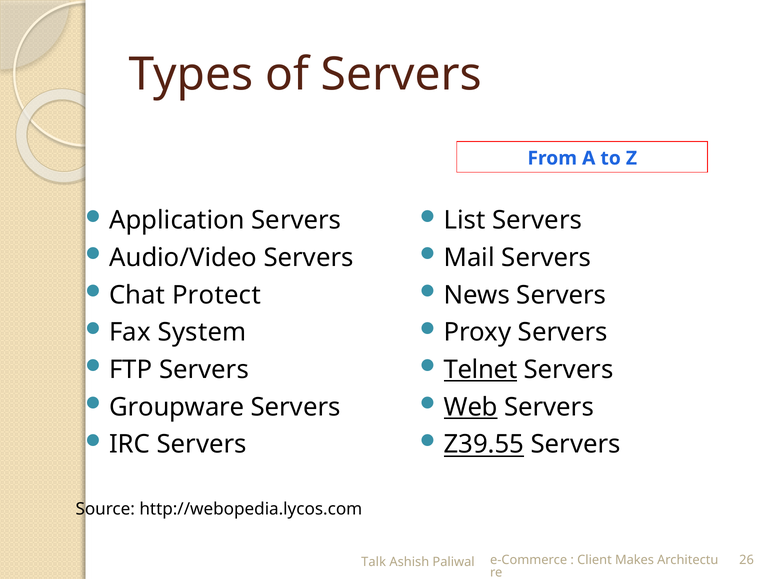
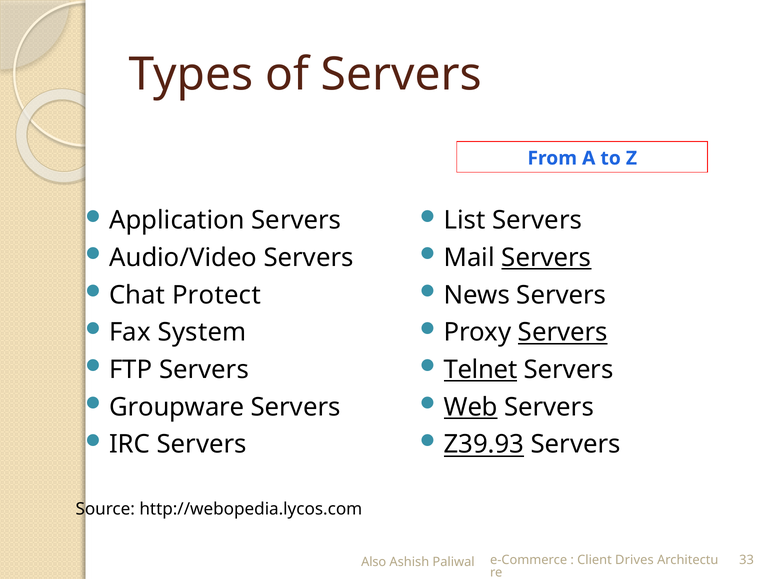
Servers at (546, 258) underline: none -> present
Servers at (563, 332) underline: none -> present
Z39.55: Z39.55 -> Z39.93
Makes: Makes -> Drives
Talk: Talk -> Also
26: 26 -> 33
